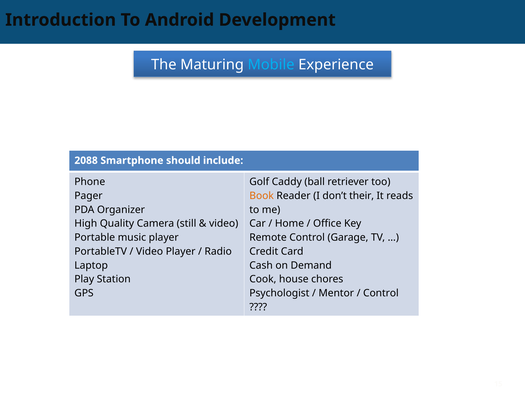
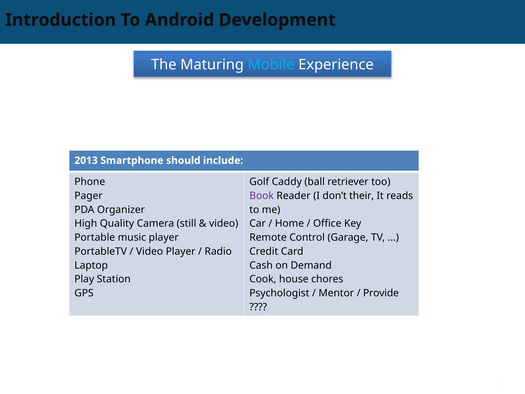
2088: 2088 -> 2013
Book colour: orange -> purple
Control at (381, 293): Control -> Provide
